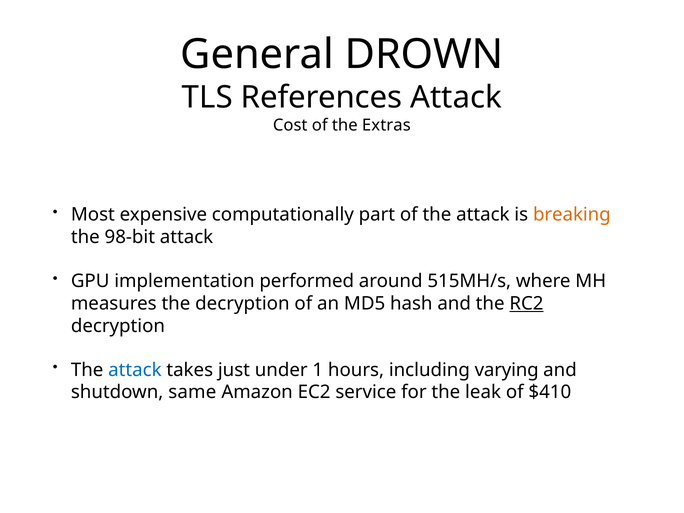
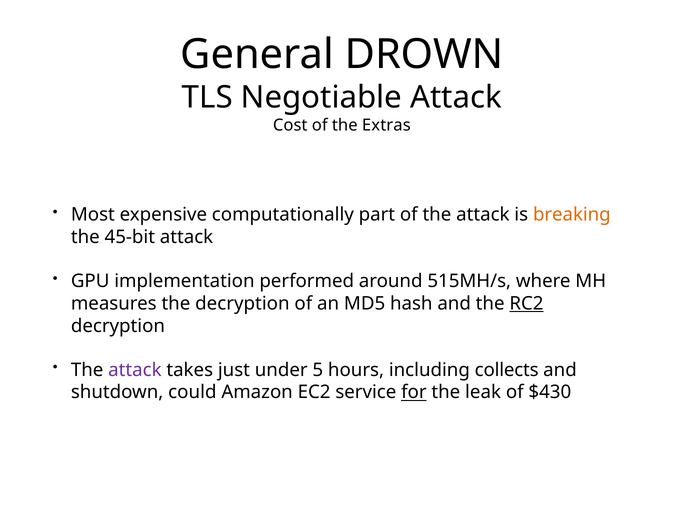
References: References -> Negotiable
98-bit: 98-bit -> 45-bit
attack at (135, 370) colour: blue -> purple
1: 1 -> 5
varying: varying -> collects
same: same -> could
for underline: none -> present
$410: $410 -> $430
